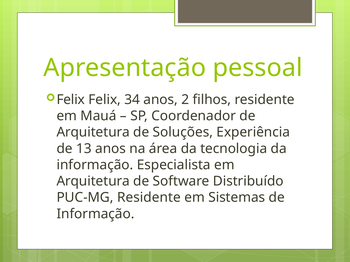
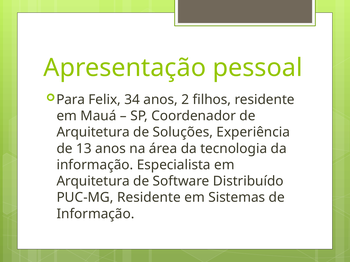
Felix at (71, 100): Felix -> Para
